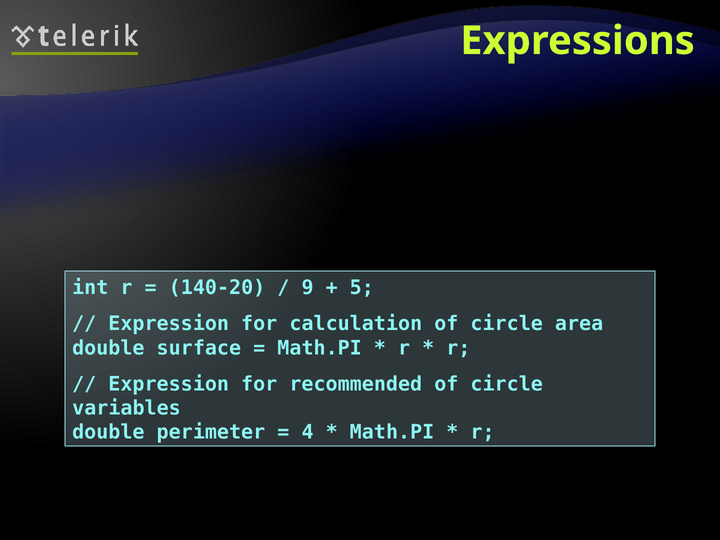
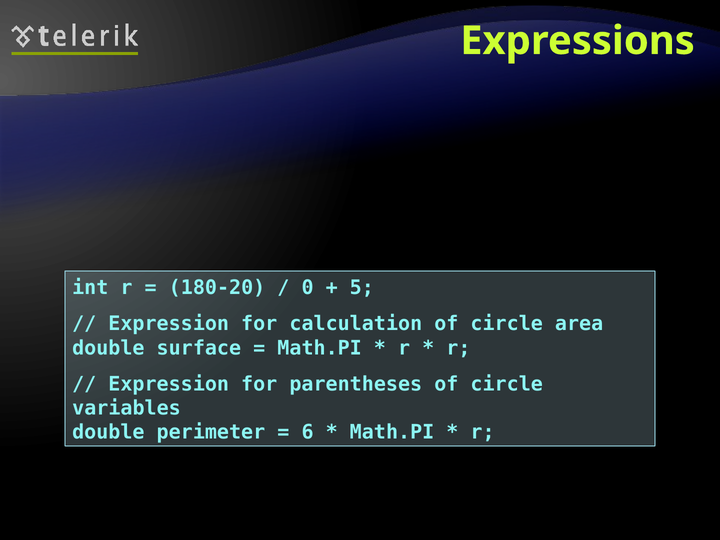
140-20: 140-20 -> 180-20
9: 9 -> 0
recommended: recommended -> parentheses
4: 4 -> 6
